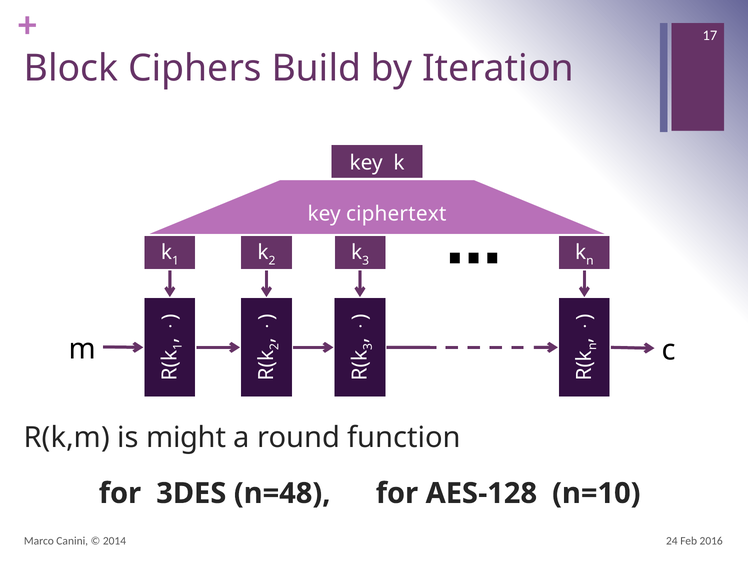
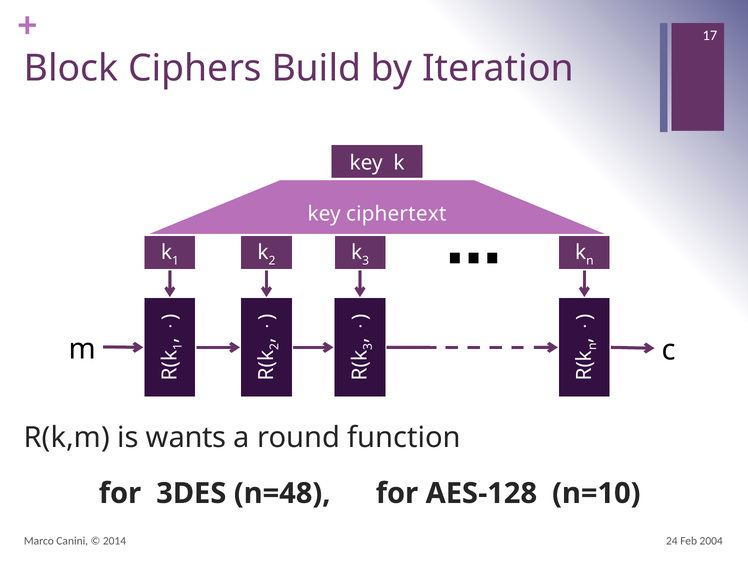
might: might -> wants
2016: 2016 -> 2004
